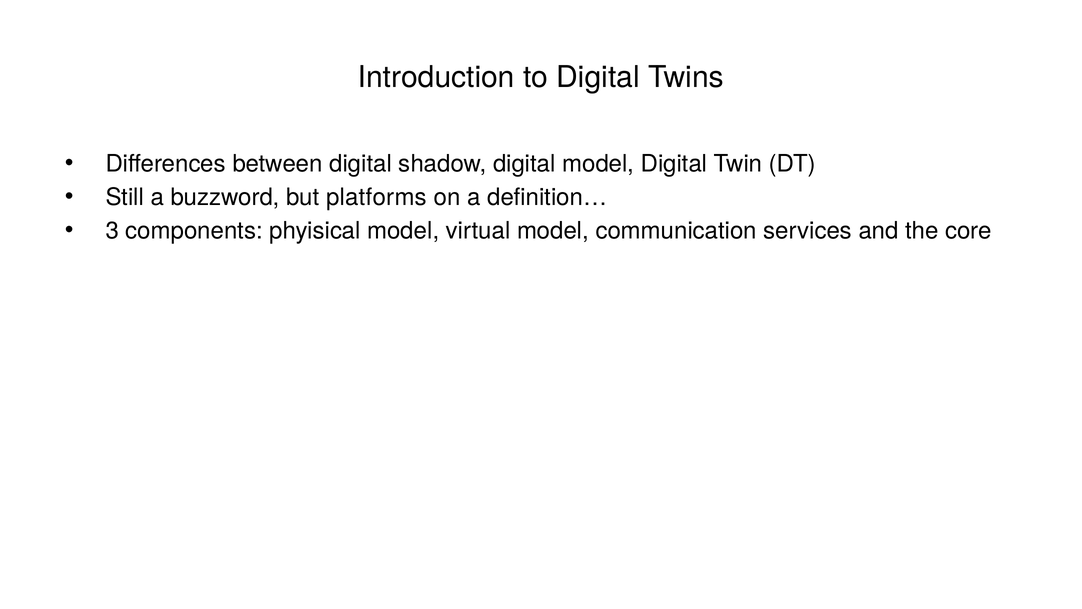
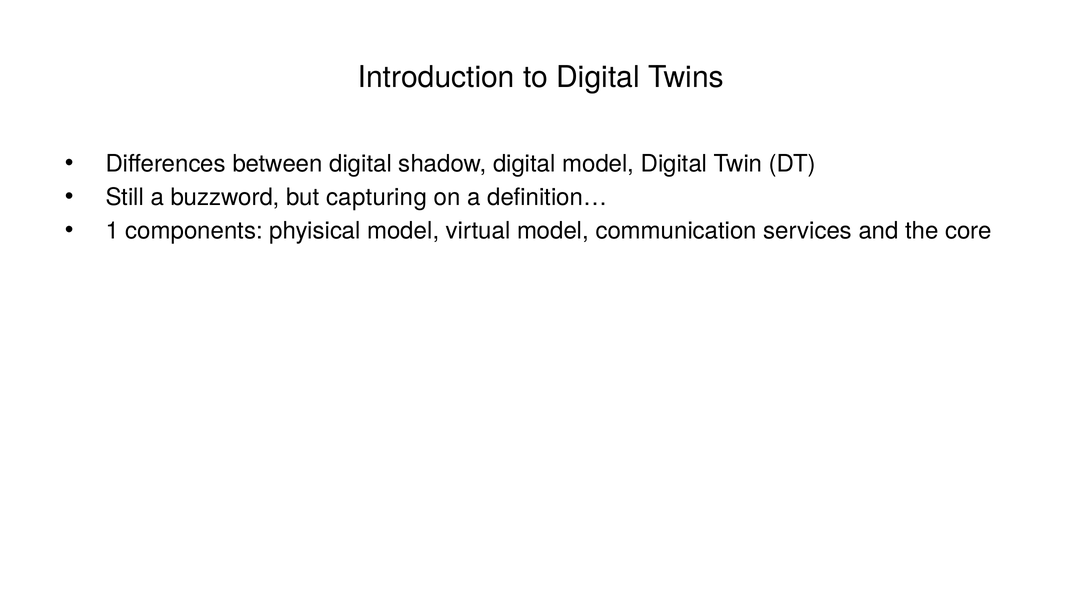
platforms: platforms -> capturing
3: 3 -> 1
